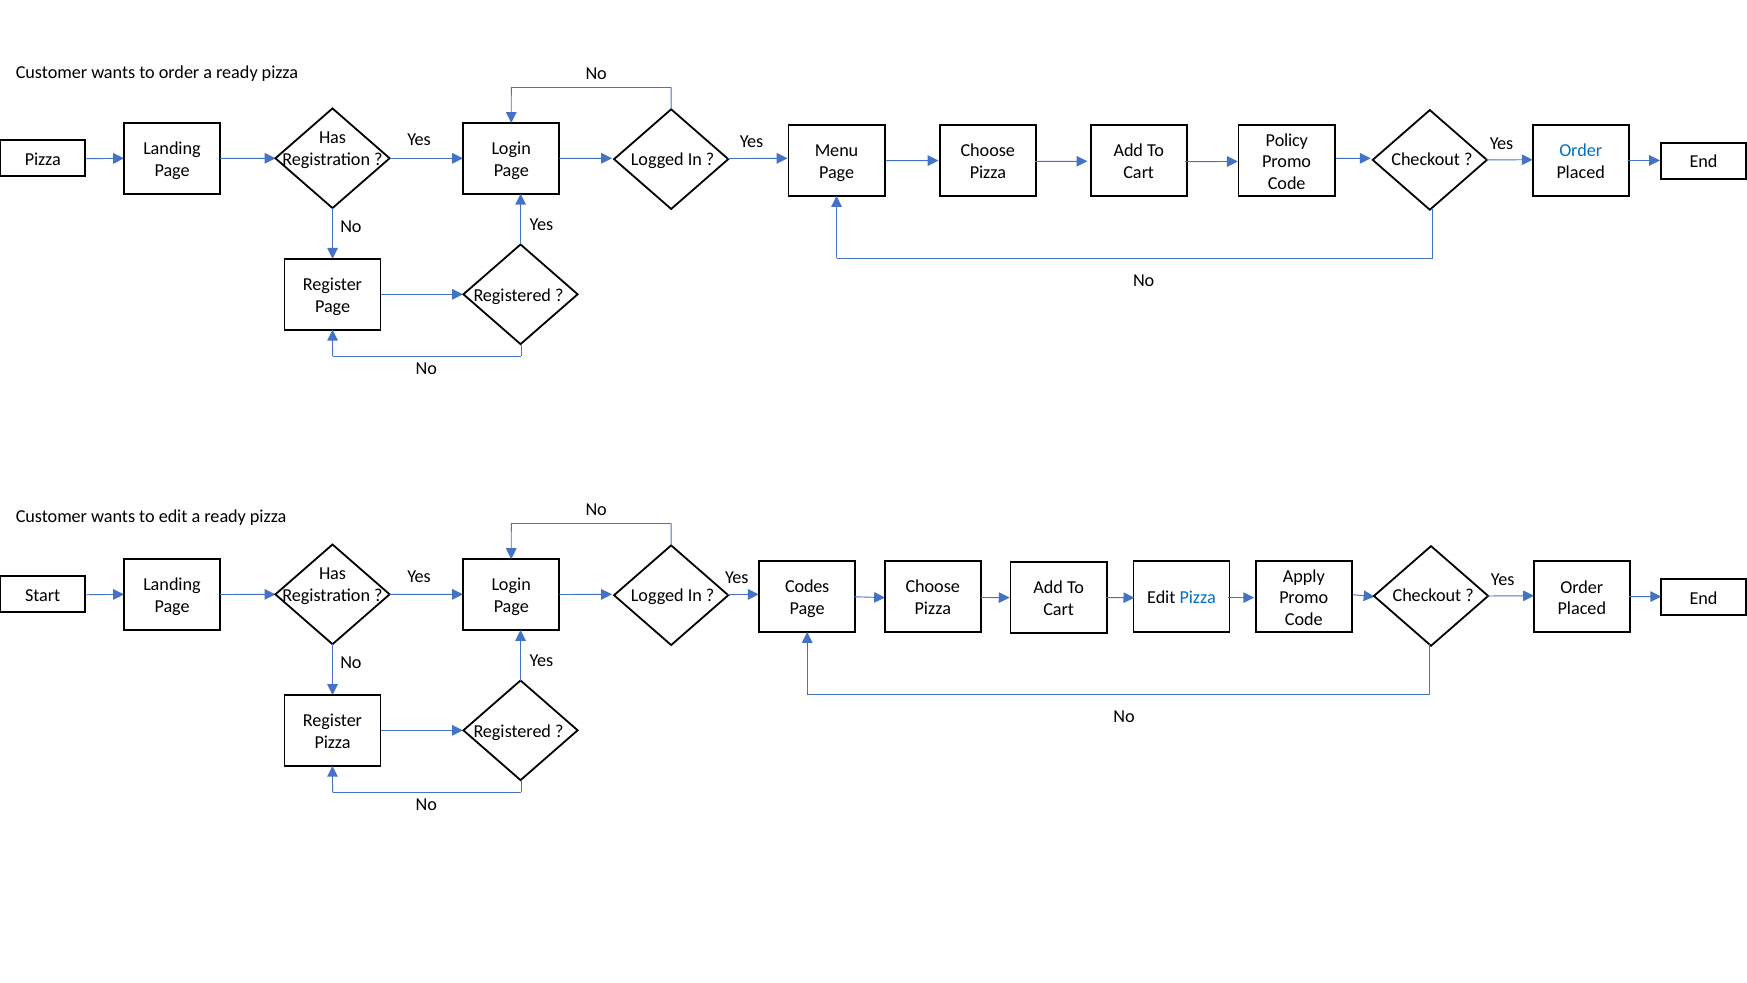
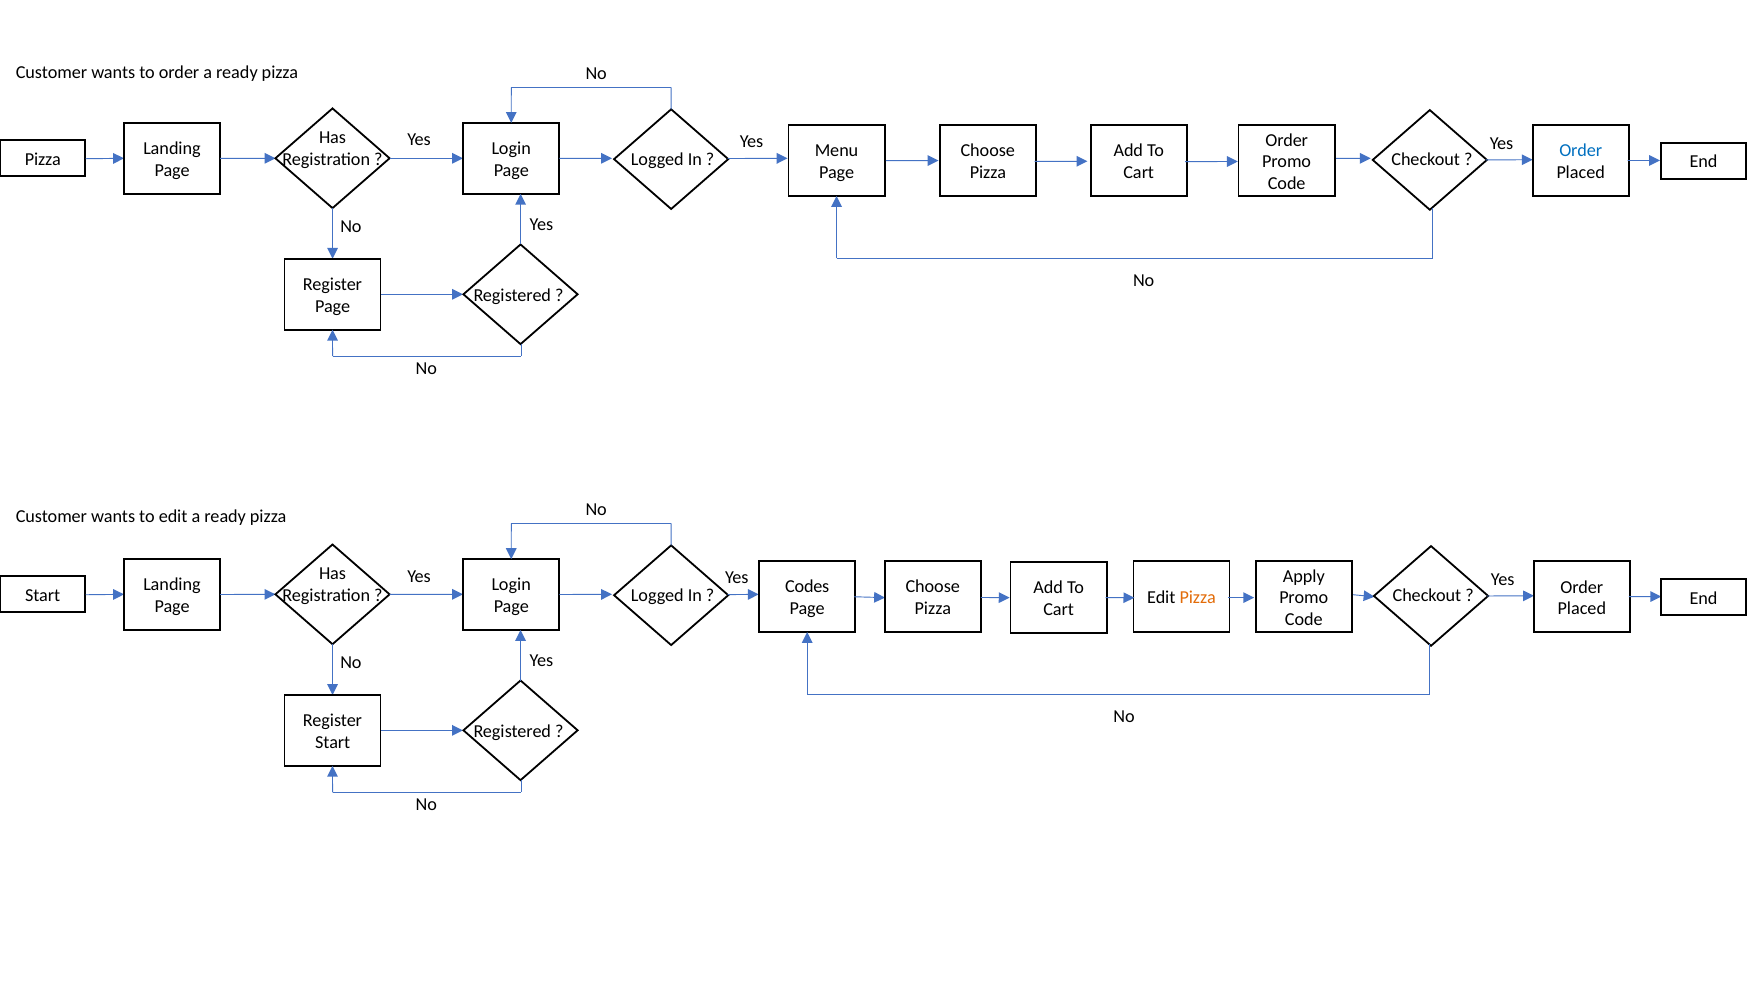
Policy at (1287, 140): Policy -> Order
Pizza at (1198, 598) colour: blue -> orange
Pizza at (333, 742): Pizza -> Start
